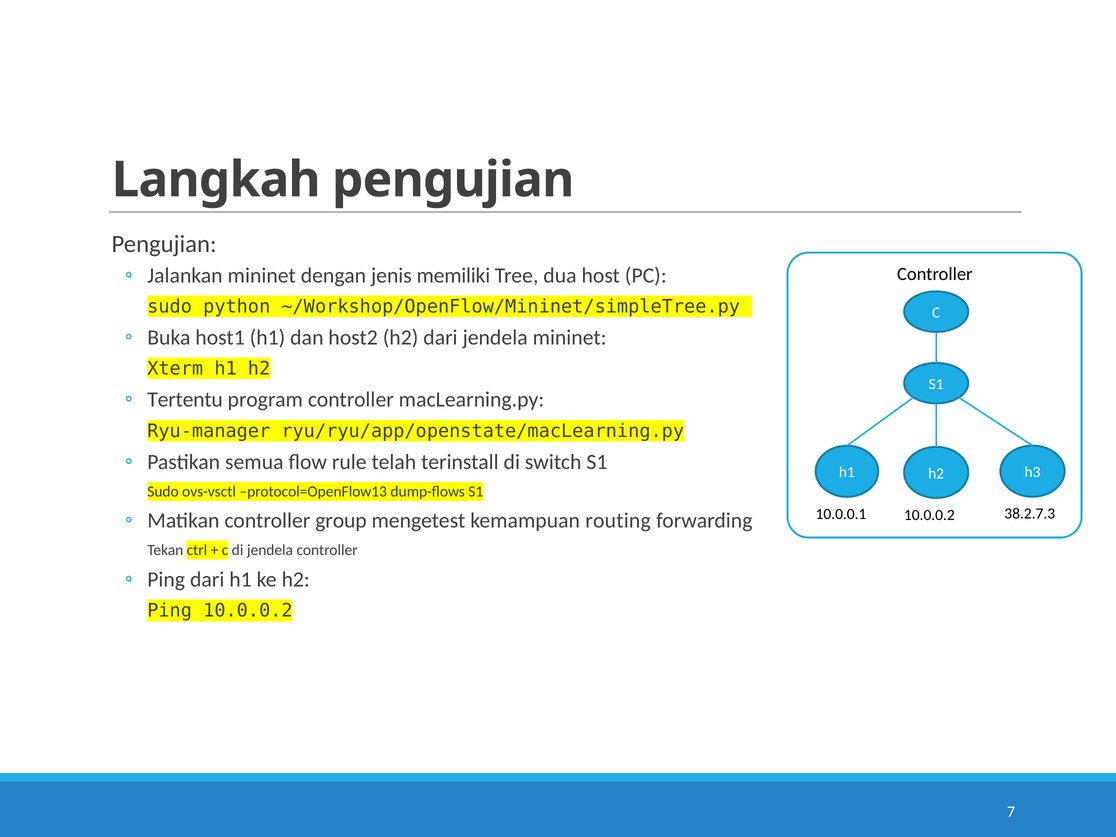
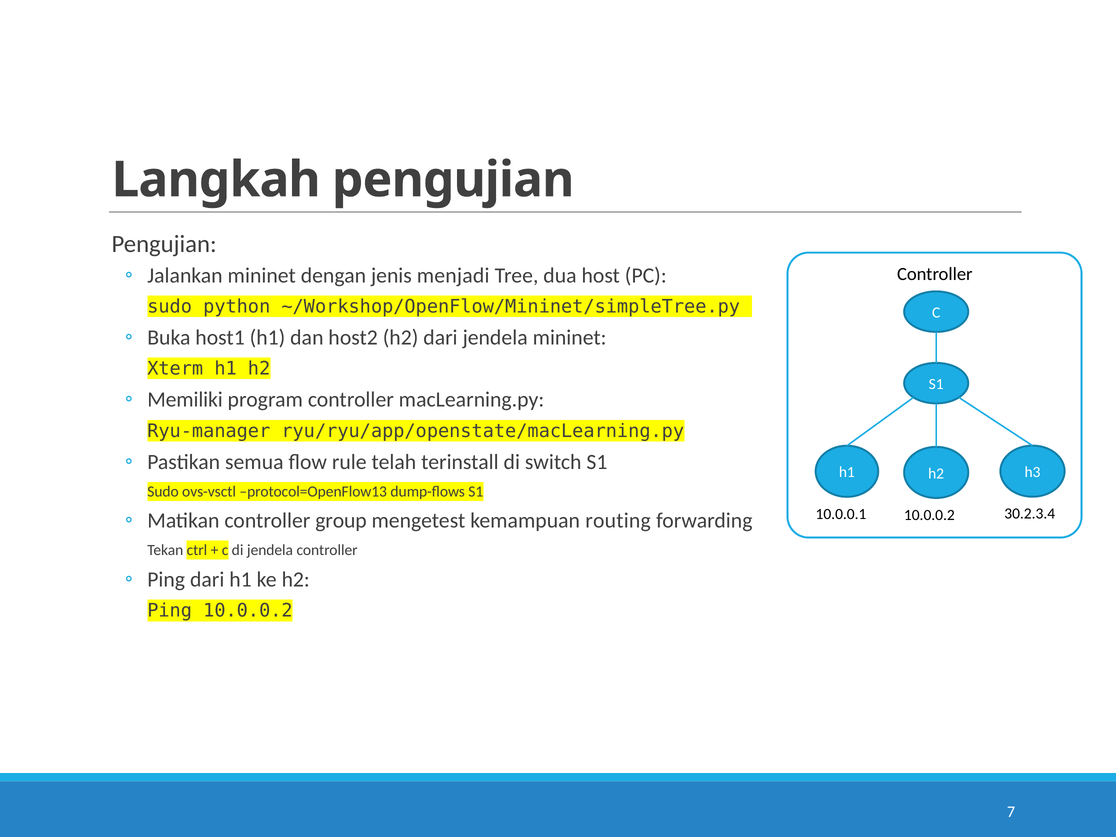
memiliki: memiliki -> menjadi
Tertentu: Tertentu -> Memiliki
38.2.7.3: 38.2.7.3 -> 30.2.3.4
